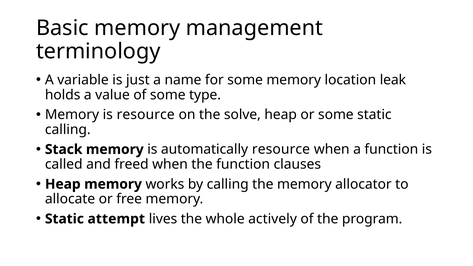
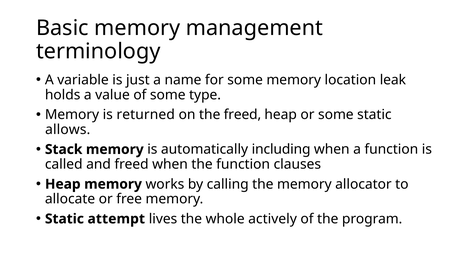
is resource: resource -> returned
the solve: solve -> freed
calling at (68, 130): calling -> allows
automatically resource: resource -> including
